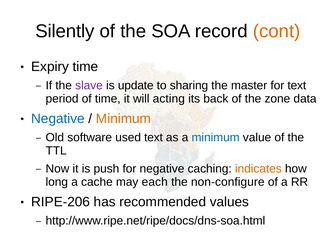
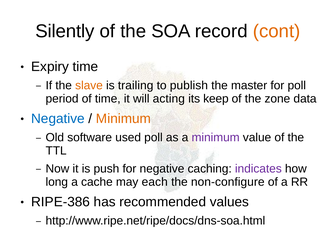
slave colour: purple -> orange
update: update -> trailing
sharing: sharing -> publish
for text: text -> poll
back: back -> keep
used text: text -> poll
minimum at (216, 138) colour: blue -> purple
indicates colour: orange -> purple
RIPE-206: RIPE-206 -> RIPE-386
